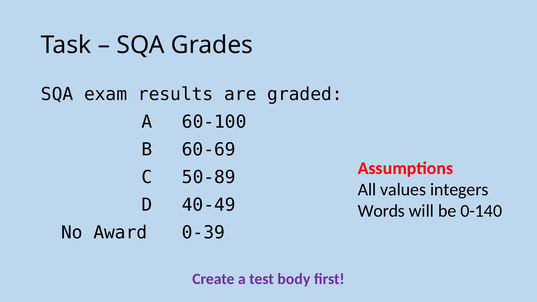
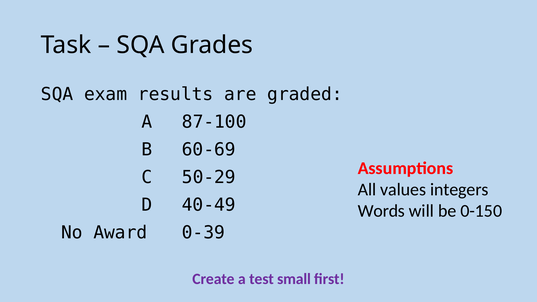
60-100: 60-100 -> 87-100
50-89: 50-89 -> 50-29
0-140: 0-140 -> 0-150
body: body -> small
